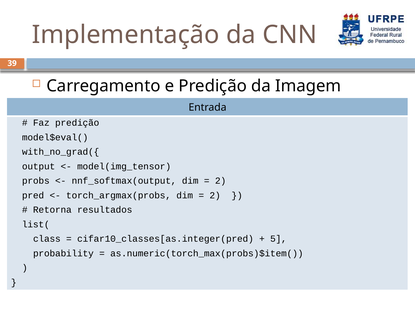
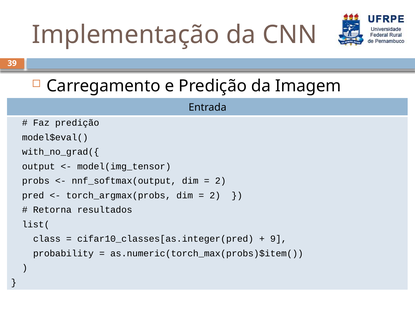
5: 5 -> 9
